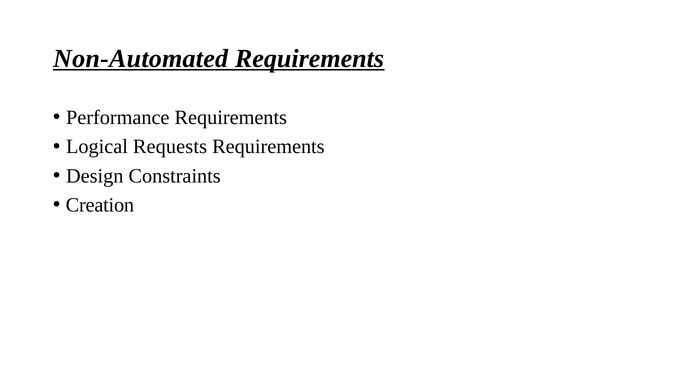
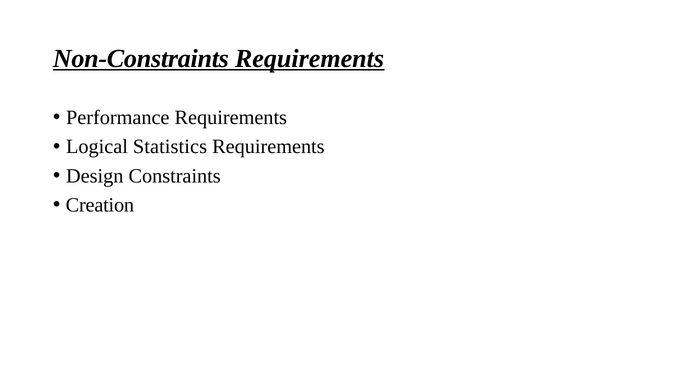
Non-Automated: Non-Automated -> Non-Constraints
Requests: Requests -> Statistics
